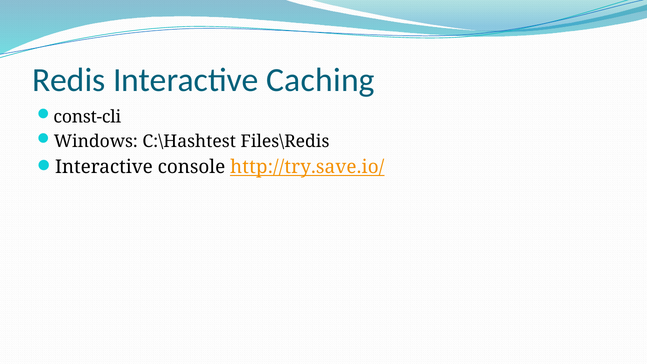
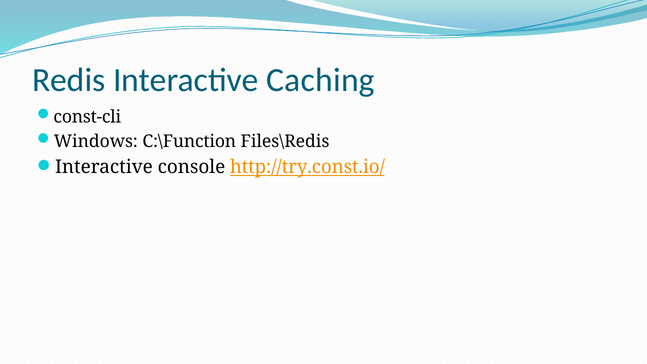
C:\Hashtest: C:\Hashtest -> C:\Function
http://try.save.io/: http://try.save.io/ -> http://try.const.io/
